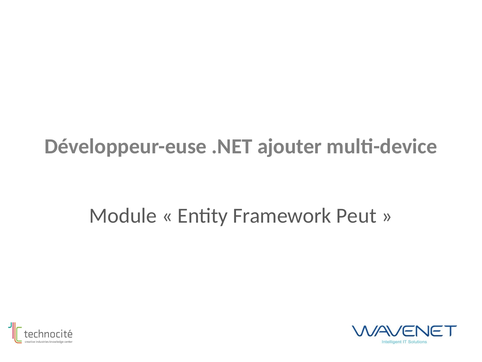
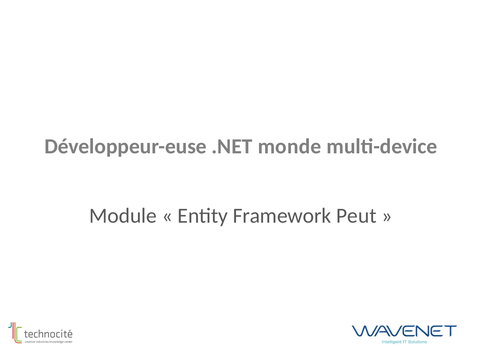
ajouter: ajouter -> monde
